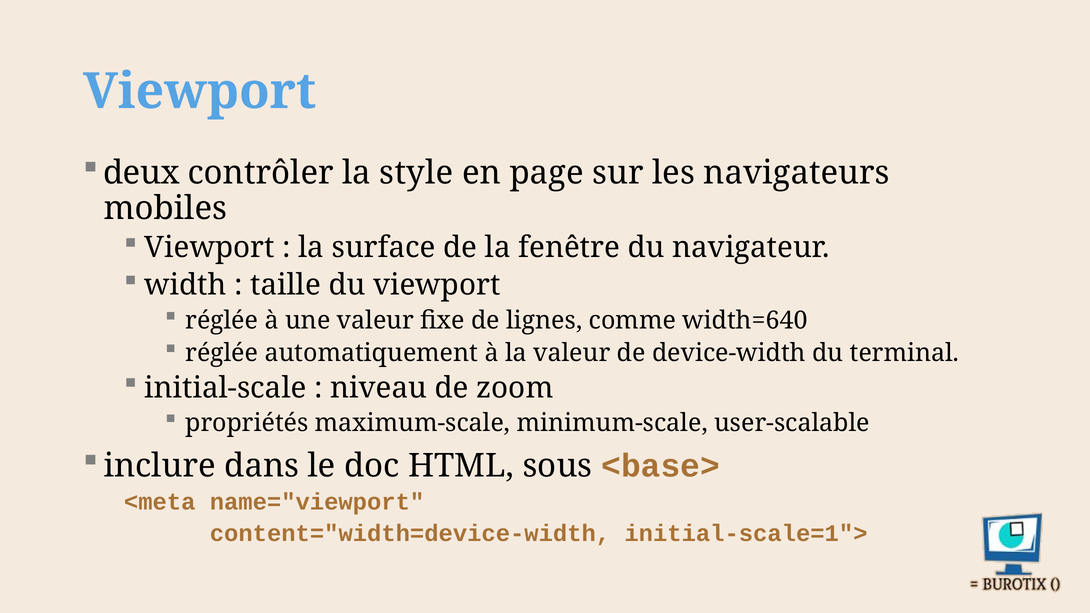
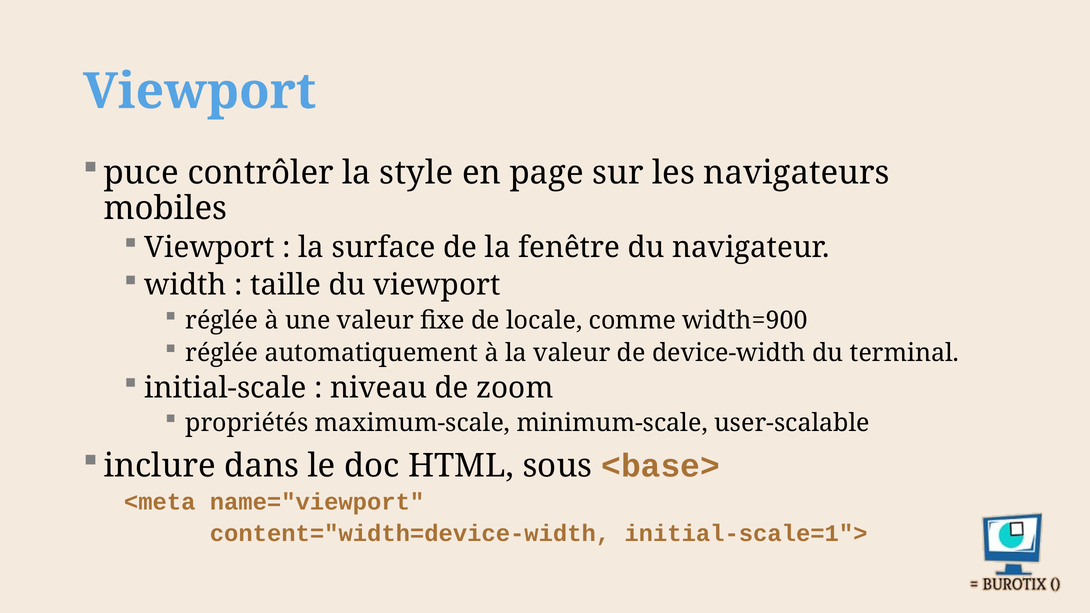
deux: deux -> puce
lignes: lignes -> locale
width=640: width=640 -> width=900
